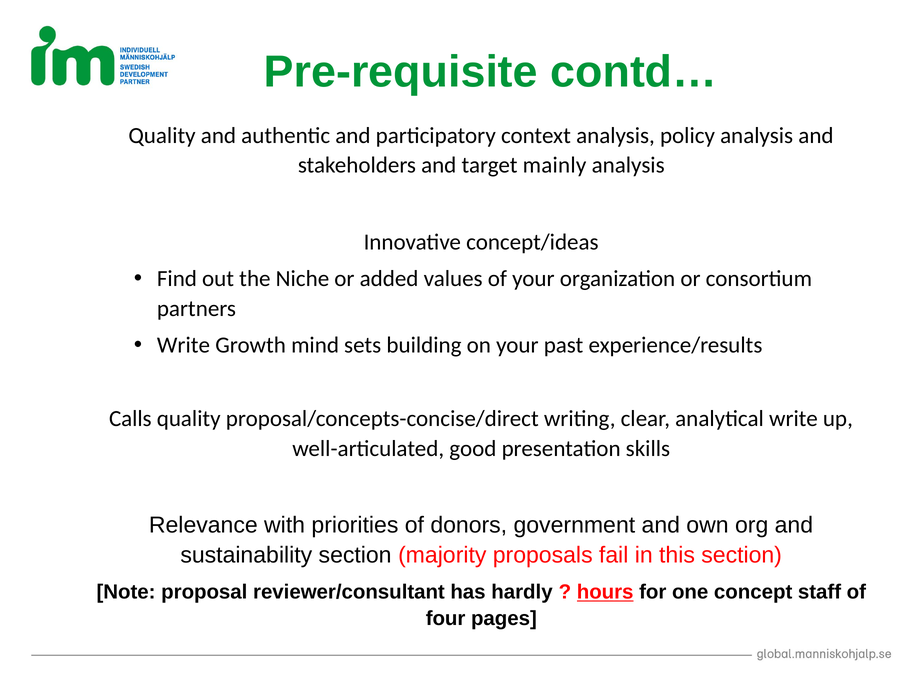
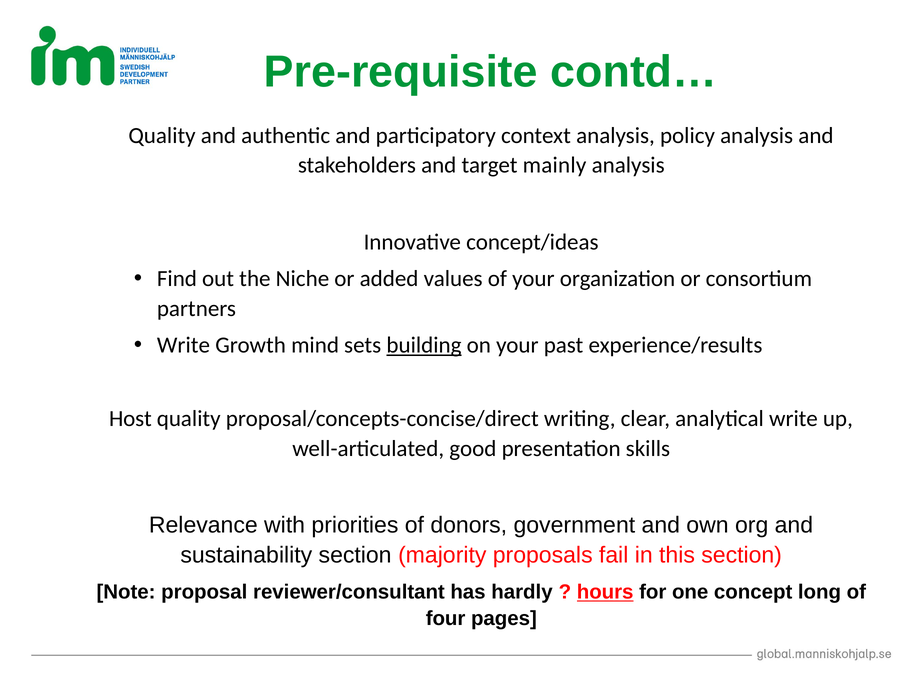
building underline: none -> present
Calls: Calls -> Host
staff: staff -> long
